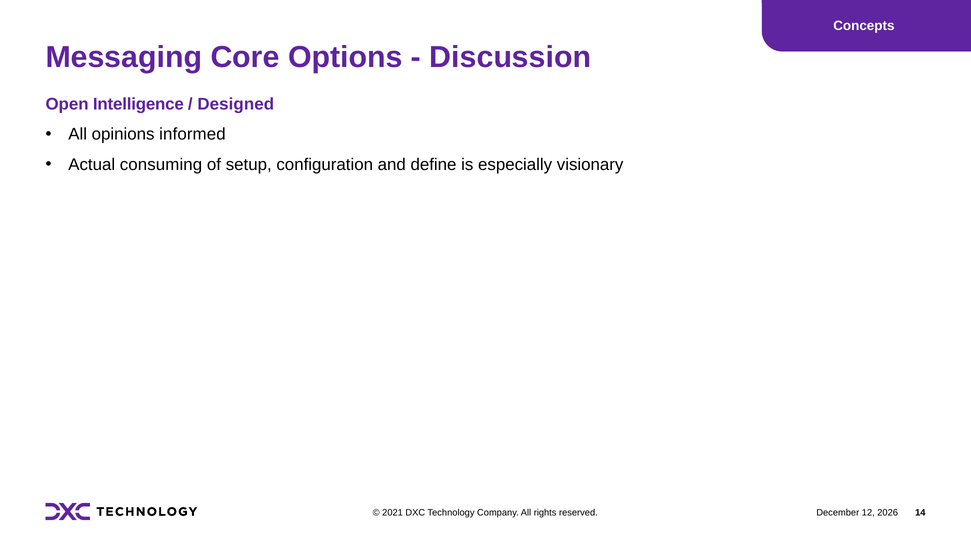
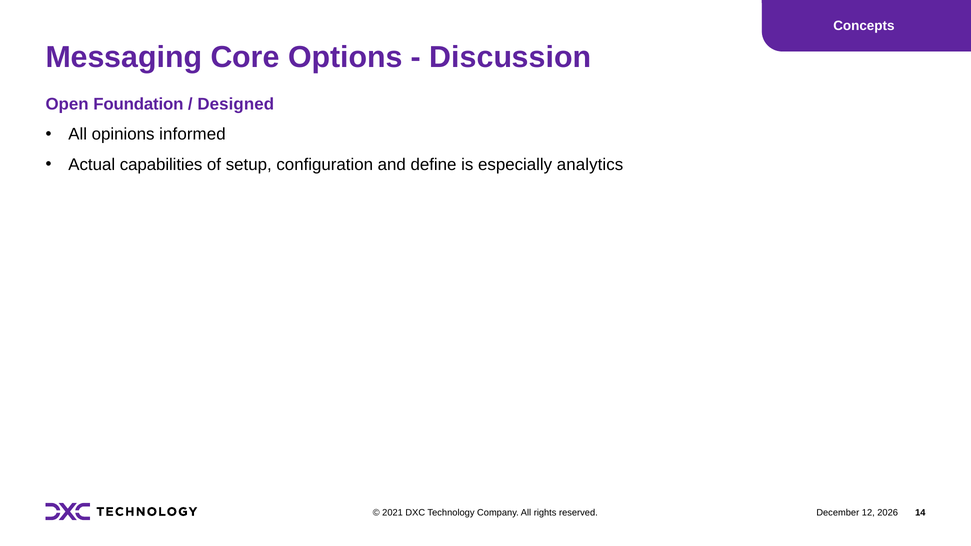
Intelligence: Intelligence -> Foundation
consuming: consuming -> capabilities
visionary: visionary -> analytics
